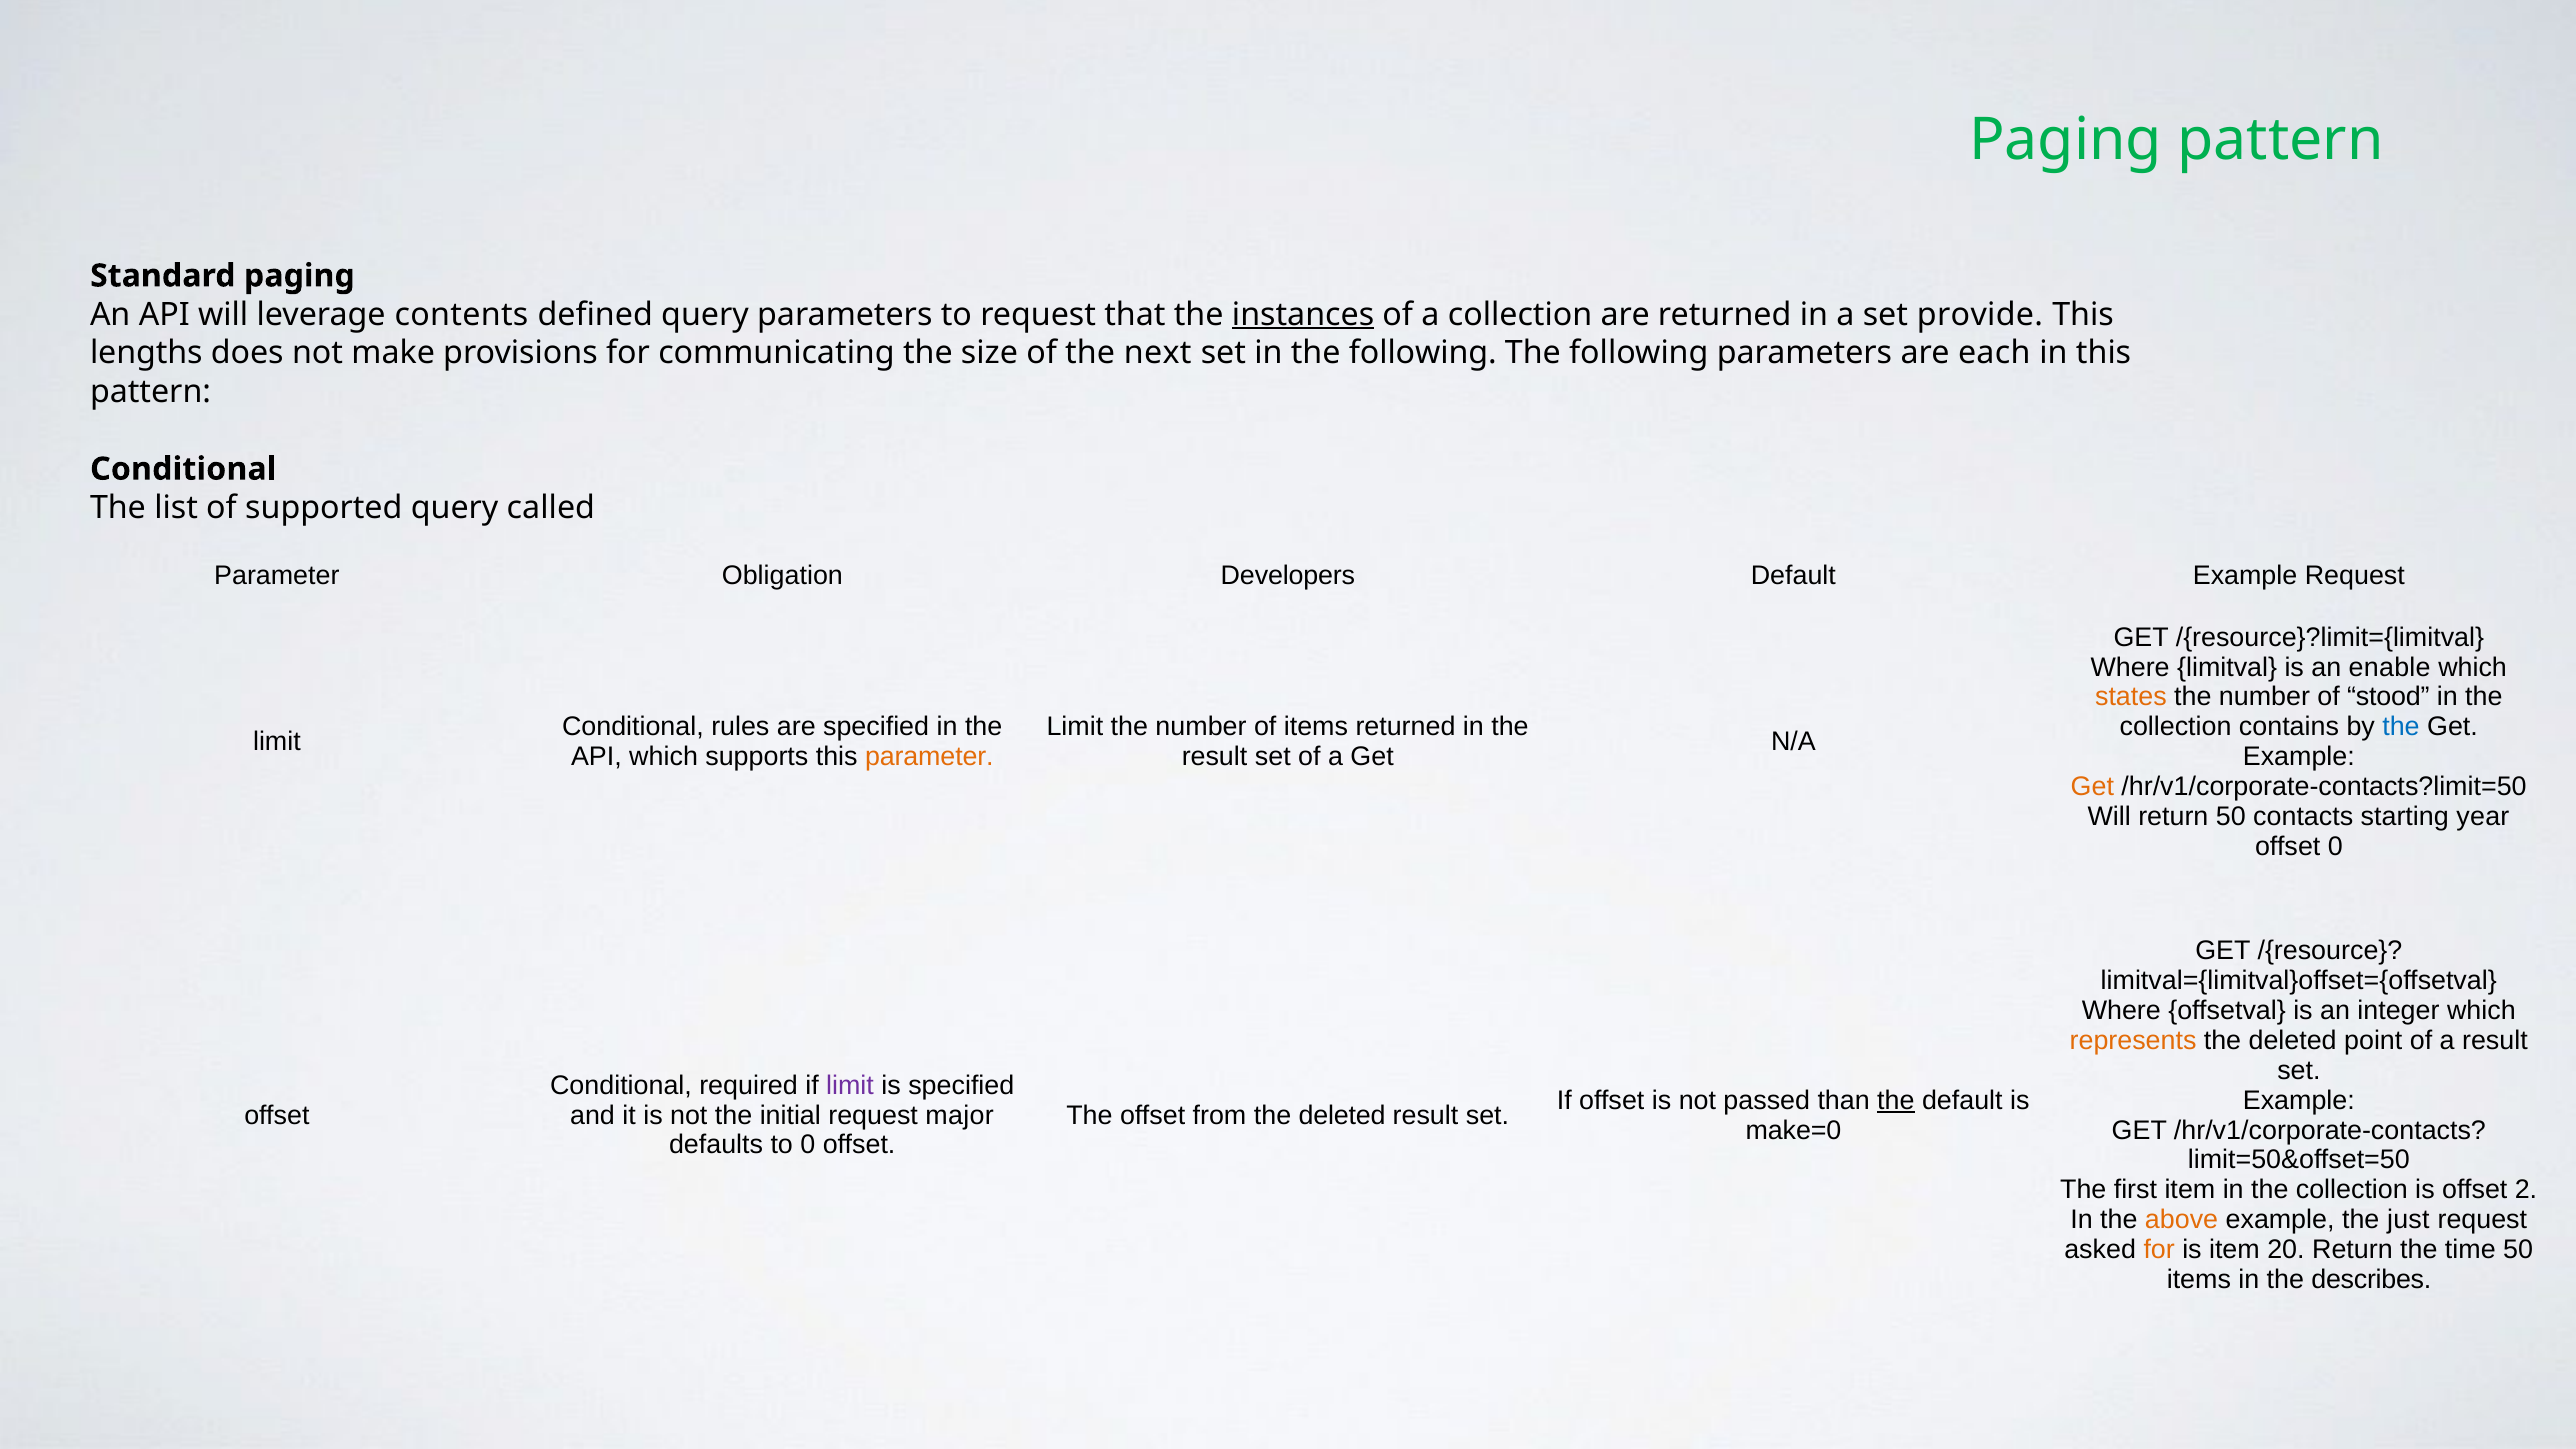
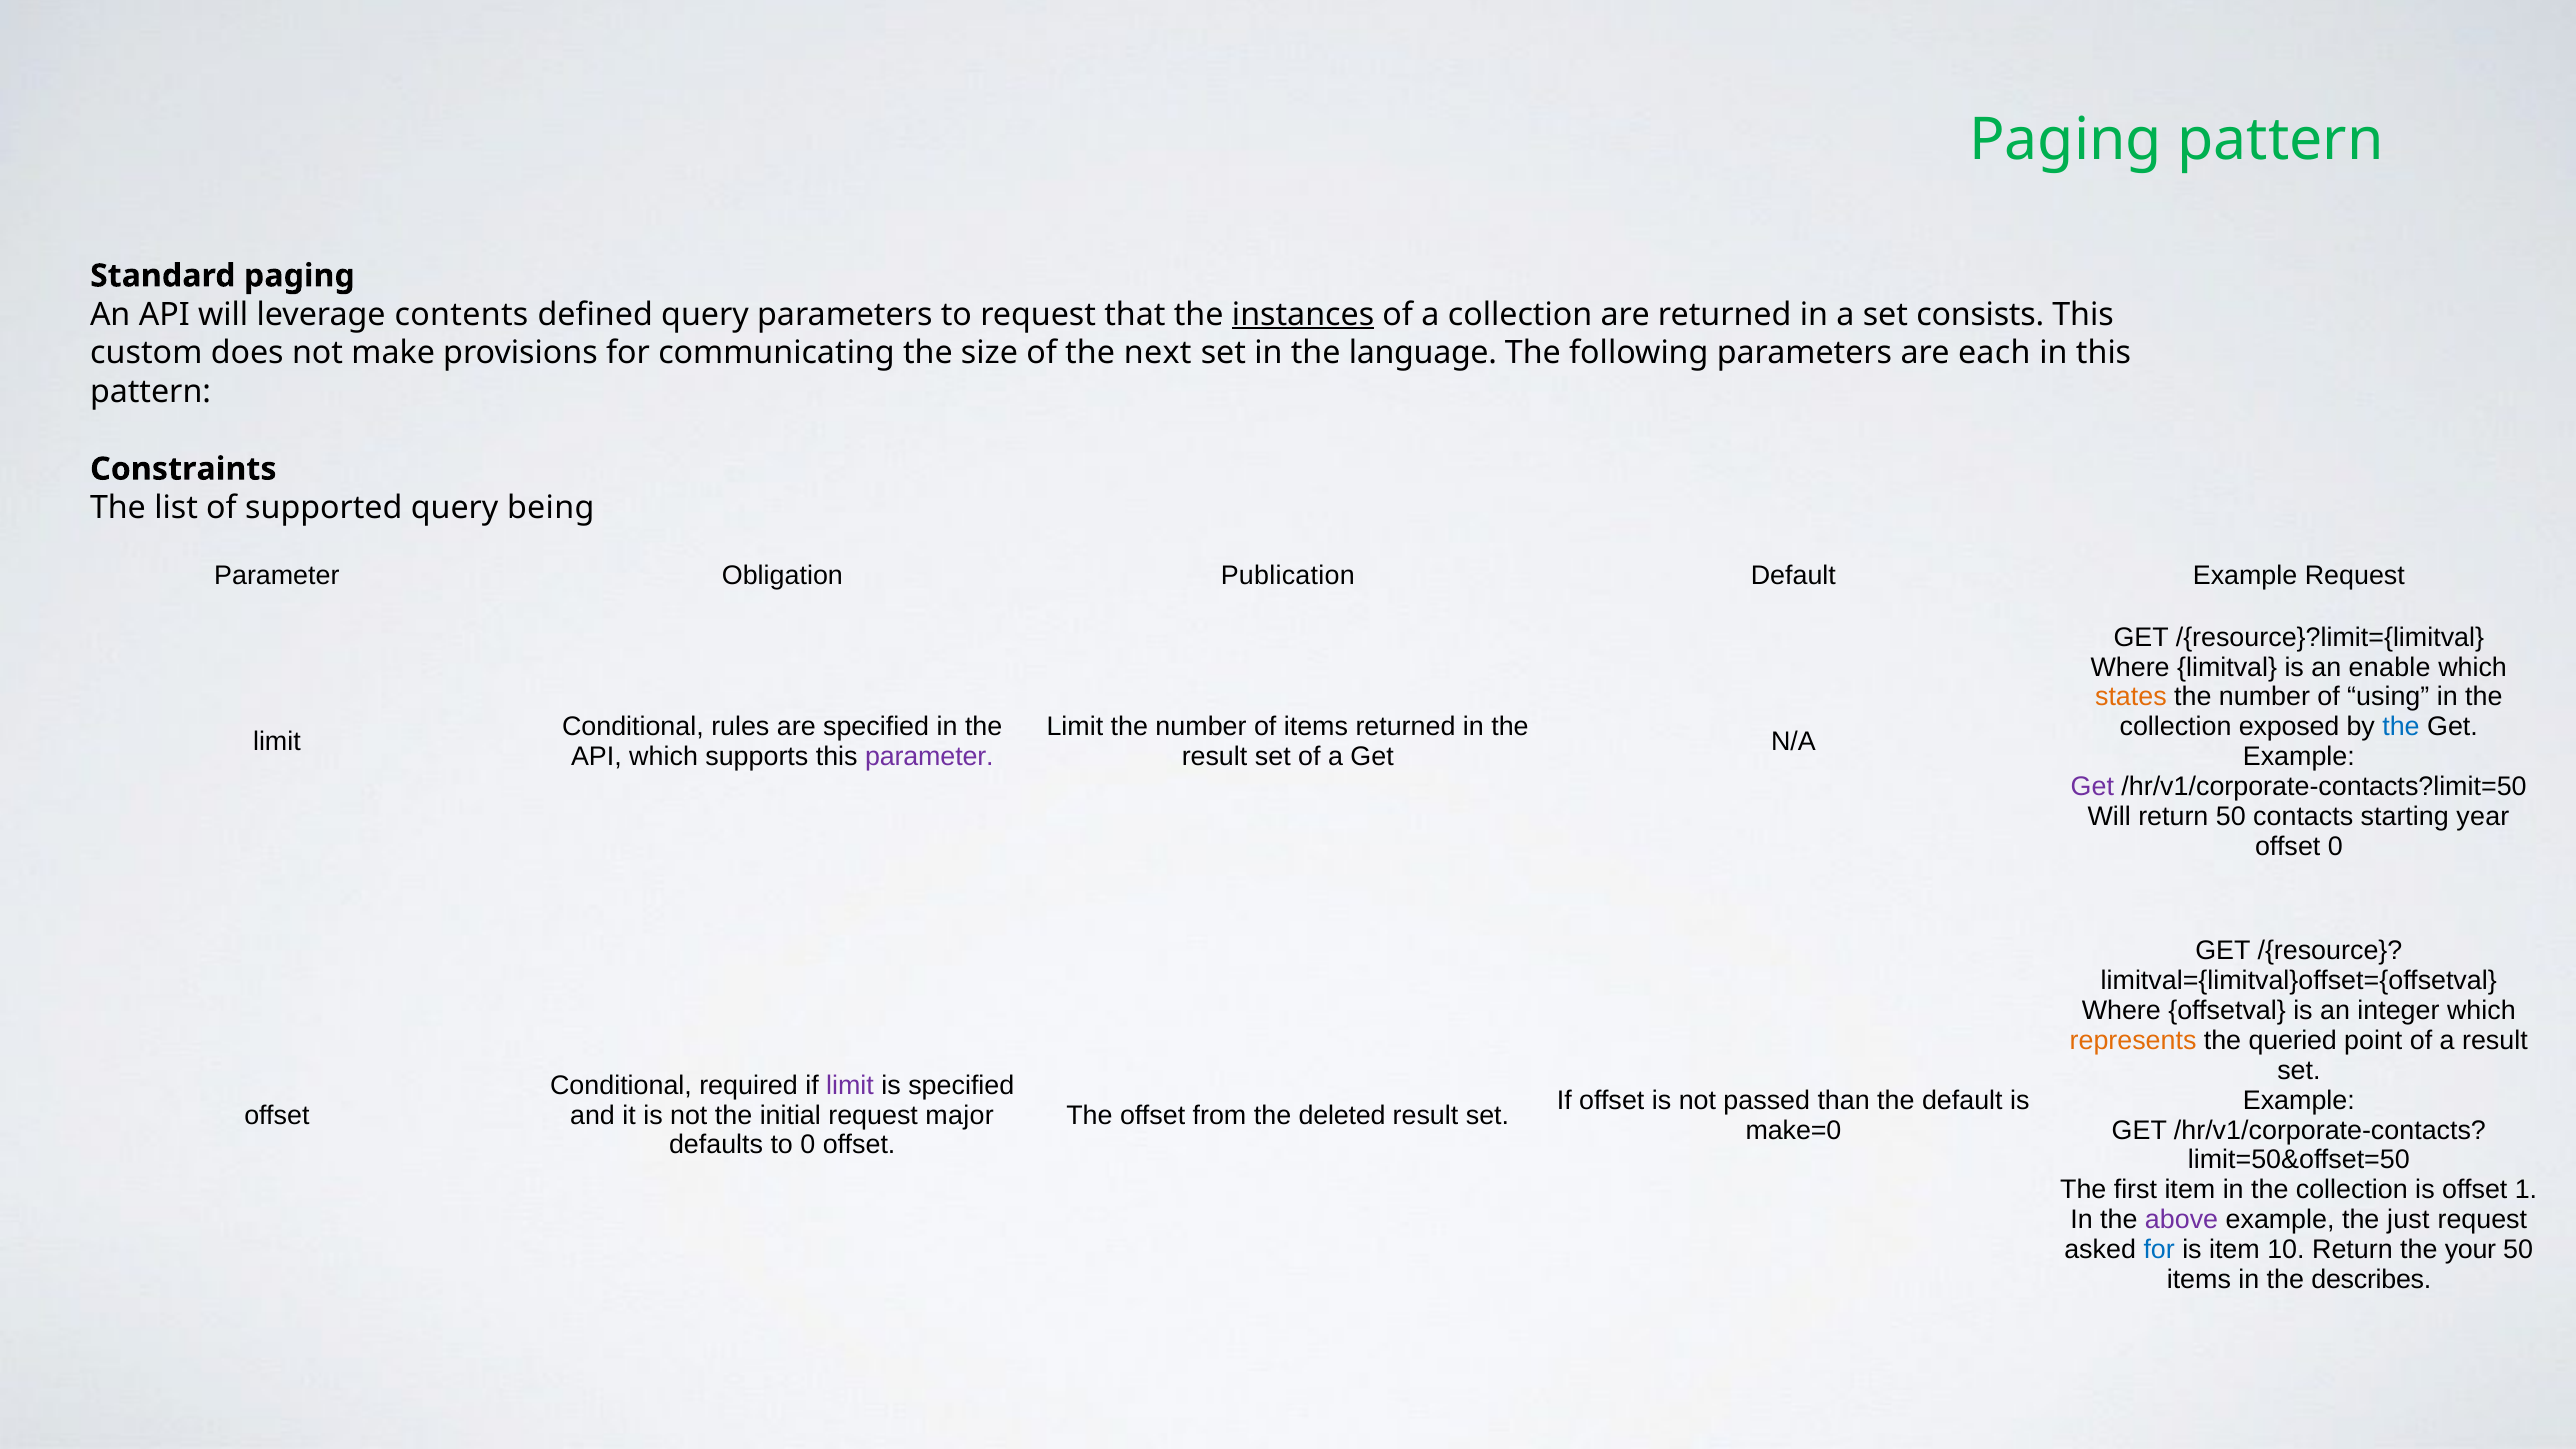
provide: provide -> consists
lengths: lengths -> custom
in the following: following -> language
Conditional at (183, 469): Conditional -> Constraints
called: called -> being
Developers: Developers -> Publication
stood: stood -> using
contains: contains -> exposed
parameter at (929, 757) colour: orange -> purple
Get at (2092, 787) colour: orange -> purple
deleted at (2293, 1040): deleted -> queried
the at (1896, 1100) underline: present -> none
2: 2 -> 1
above colour: orange -> purple
for at (2159, 1250) colour: orange -> blue
20: 20 -> 10
time: time -> your
